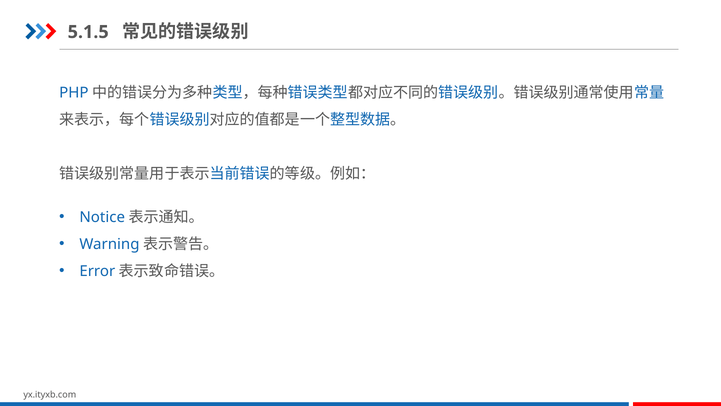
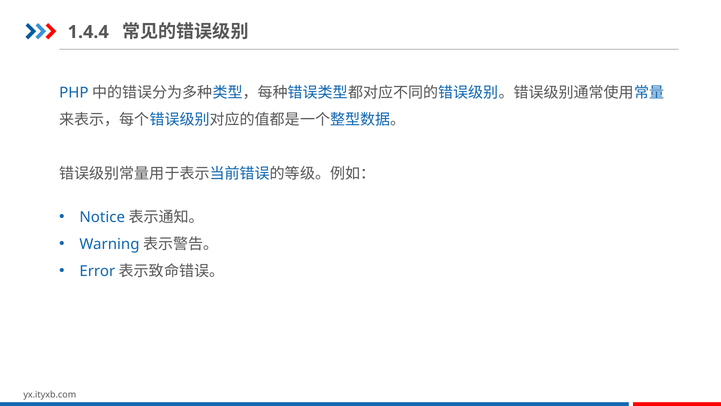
5.1.5: 5.1.5 -> 1.4.4
